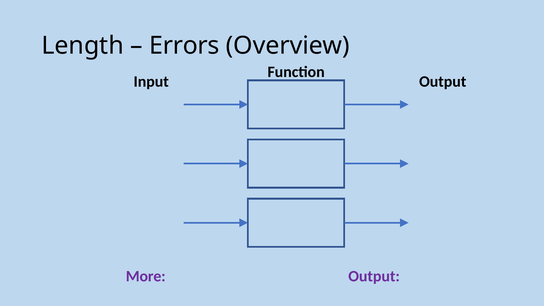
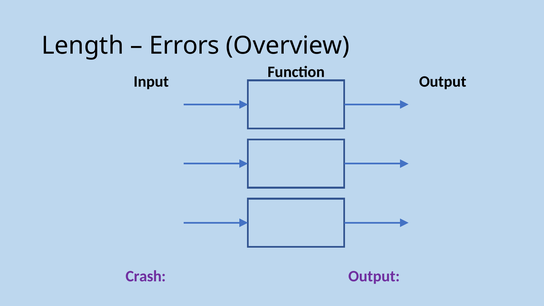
More: More -> Crash
